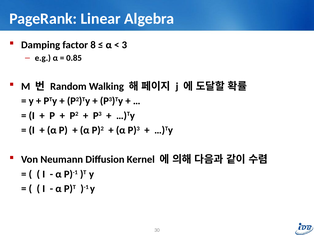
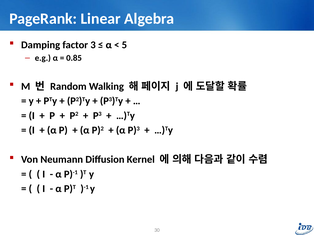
8: 8 -> 3
3: 3 -> 5
